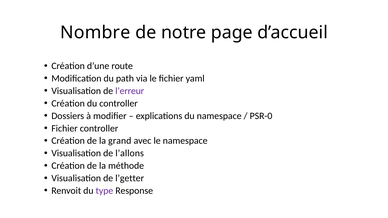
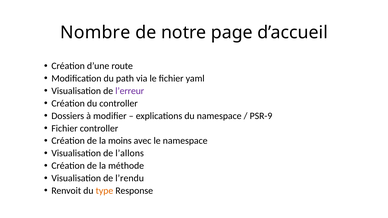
PSR-0: PSR-0 -> PSR-9
grand: grand -> moins
l’getter: l’getter -> l’rendu
type colour: purple -> orange
